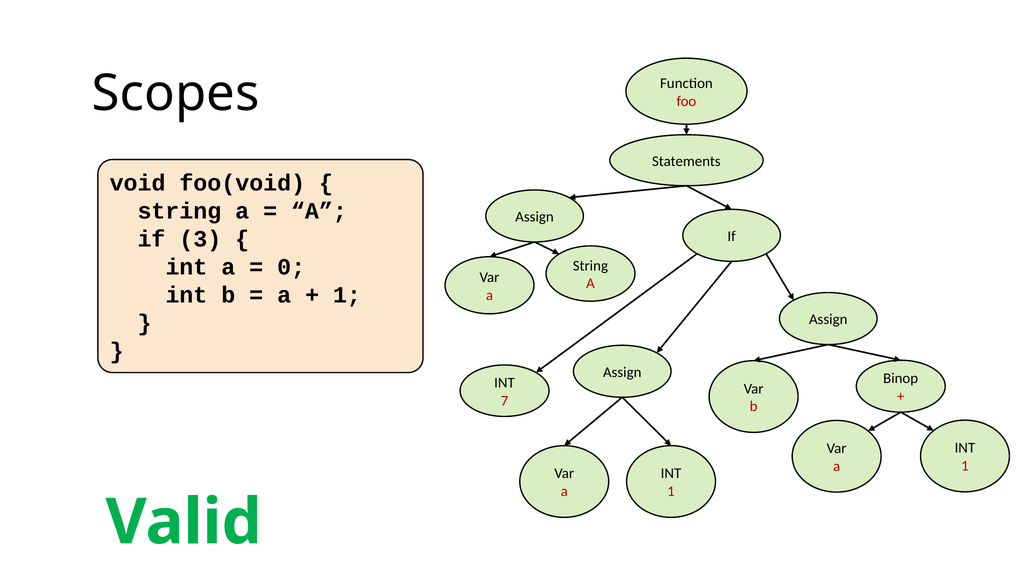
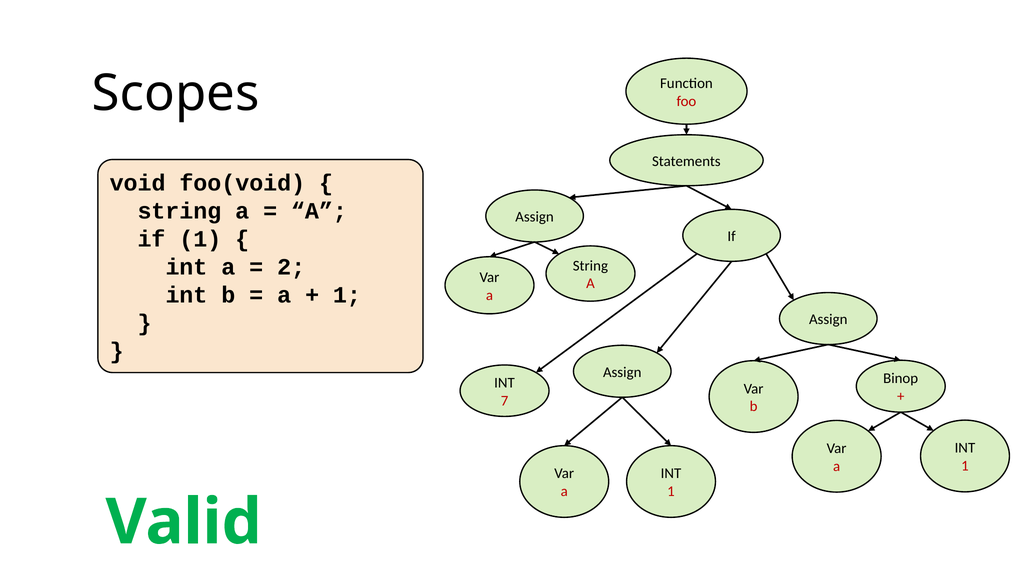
if 3: 3 -> 1
0: 0 -> 2
